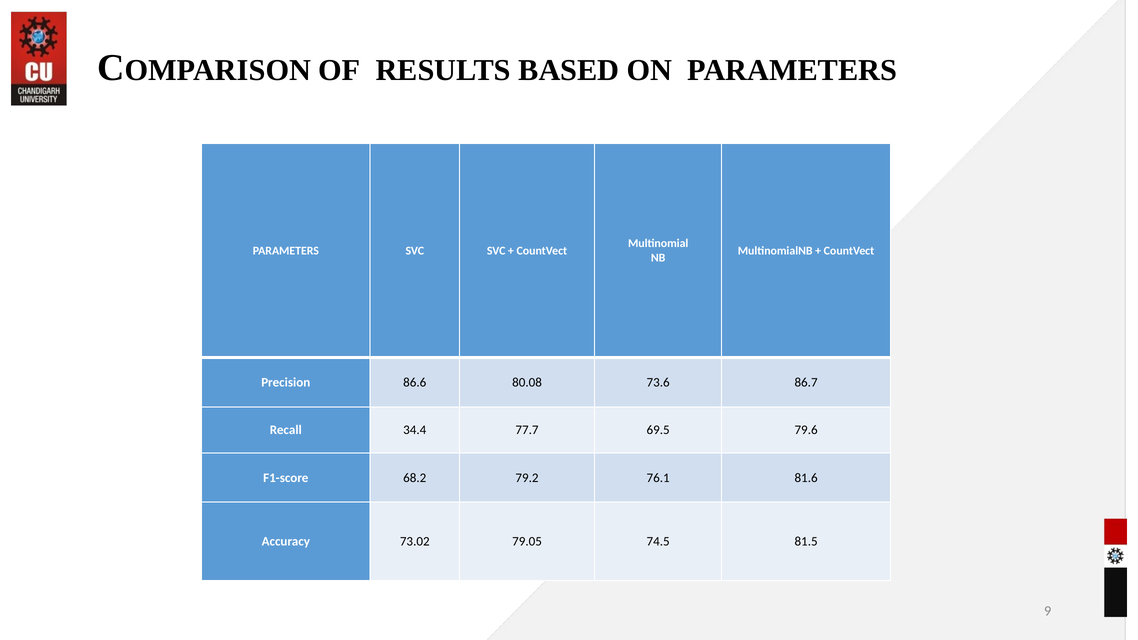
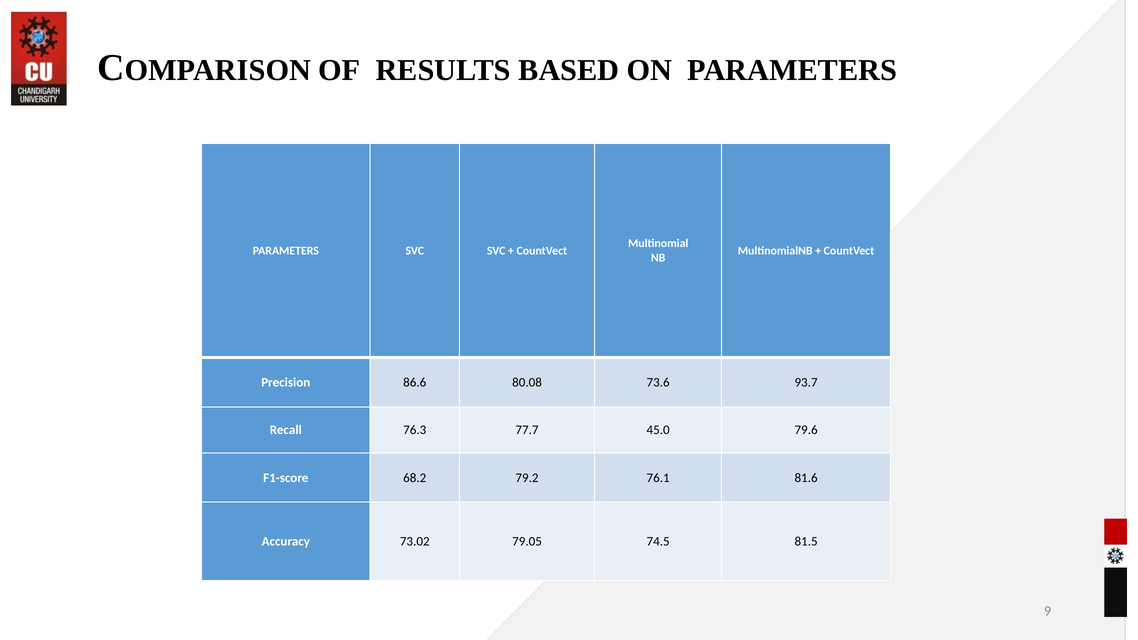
86.7: 86.7 -> 93.7
34.4: 34.4 -> 76.3
69.5: 69.5 -> 45.0
